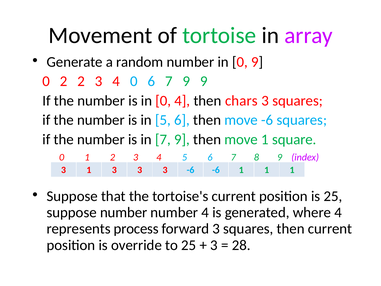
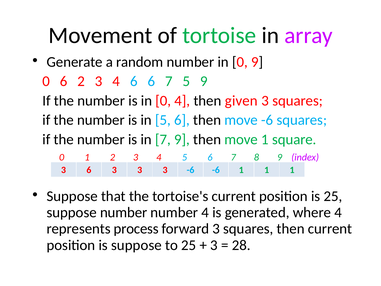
0 2: 2 -> 6
4 0: 0 -> 6
6 7 9: 9 -> 5
chars: chars -> given
3 1: 1 -> 6
is override: override -> suppose
